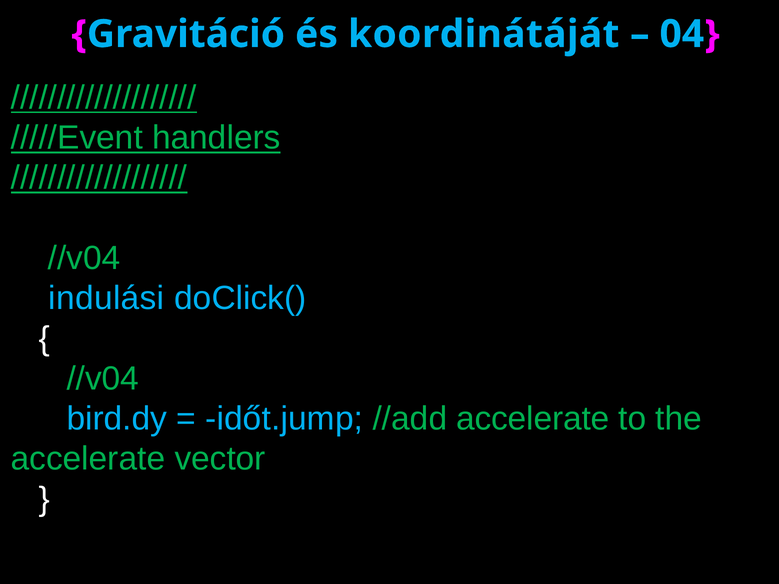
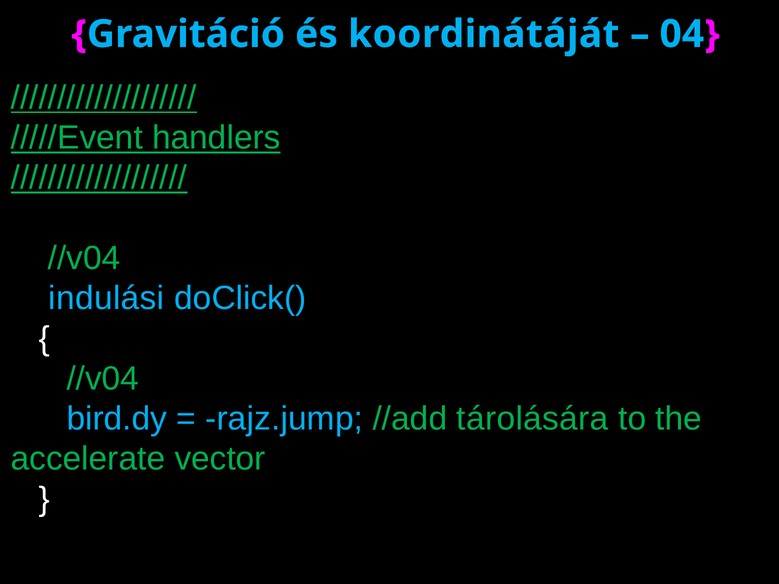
időt.jump: időt.jump -> rajz.jump
//add accelerate: accelerate -> tárolására
